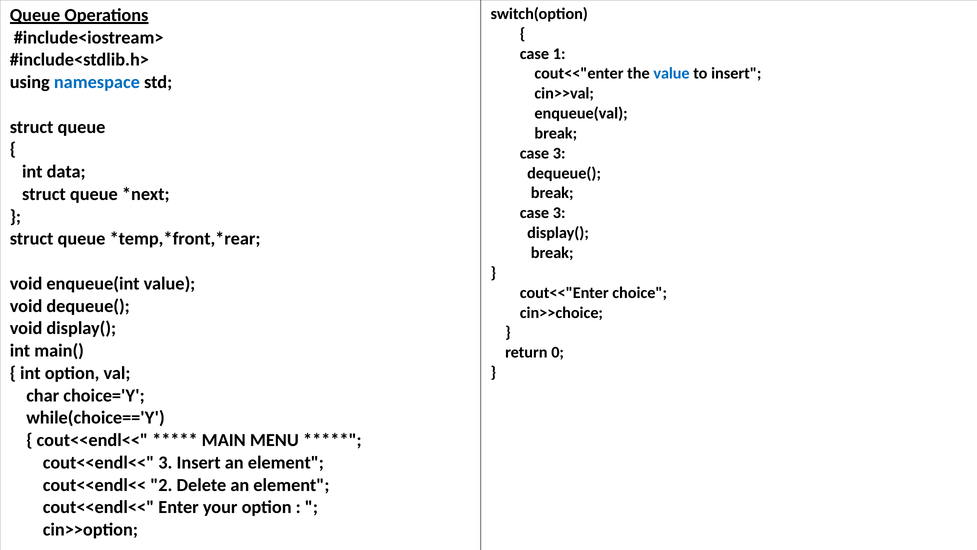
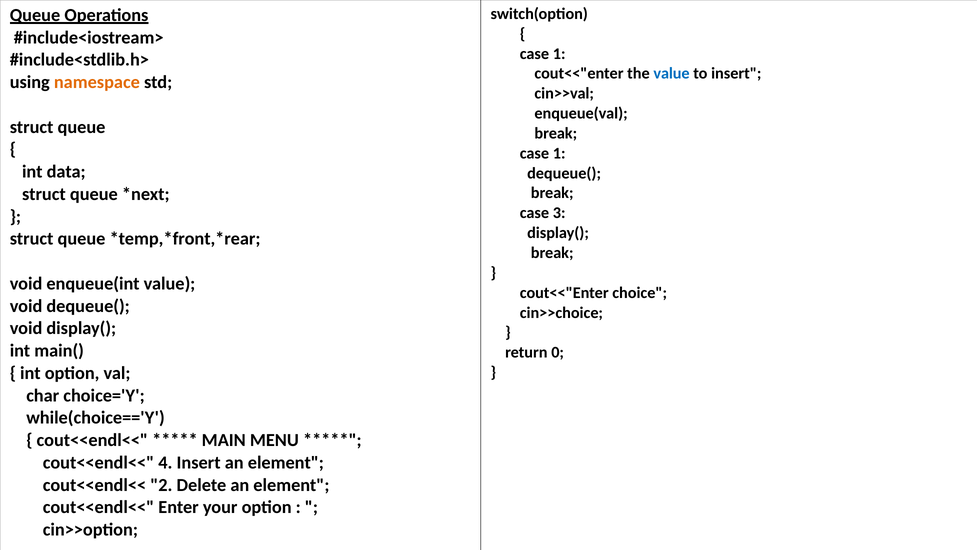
namespace colour: blue -> orange
3 at (559, 153): 3 -> 1
cout<<endl<< 3: 3 -> 4
